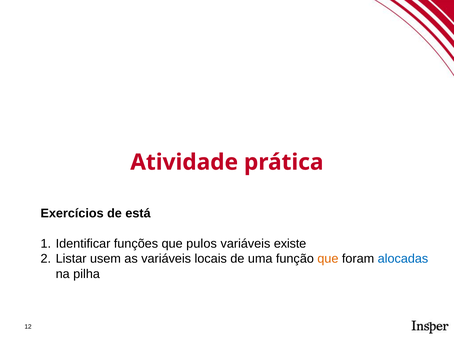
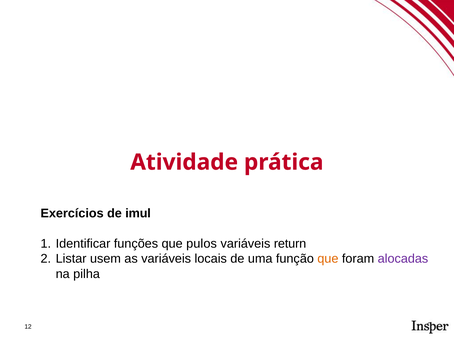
está: está -> imul
existe: existe -> return
alocadas colour: blue -> purple
